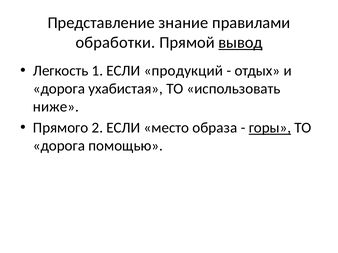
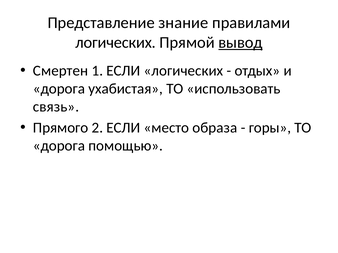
обработки at (115, 43): обработки -> логических
Легкость: Легкость -> Смертен
ЕСЛИ продукций: продукций -> логических
ниже: ниже -> связь
горы underline: present -> none
